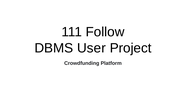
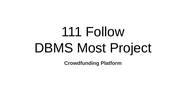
User: User -> Most
